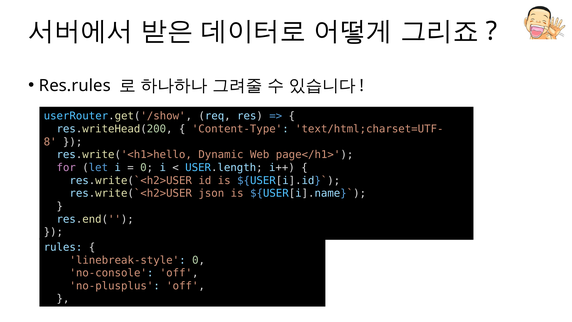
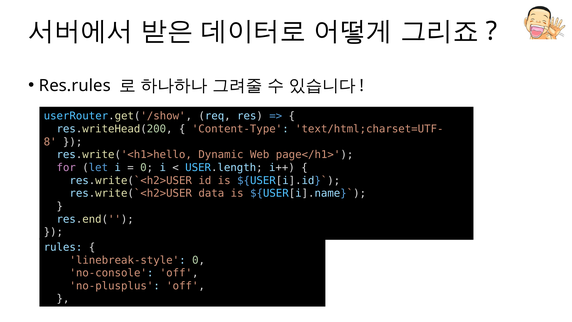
json: json -> data
